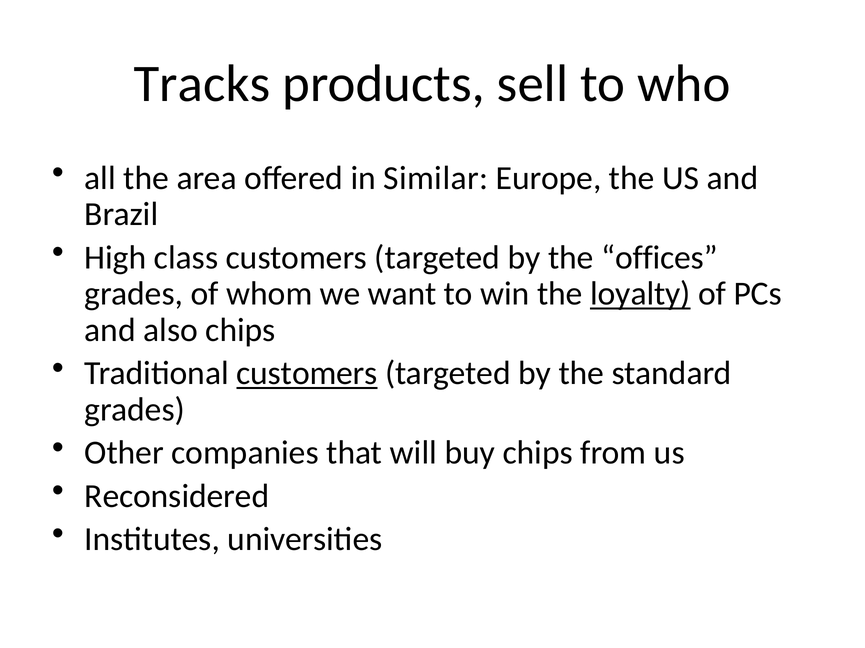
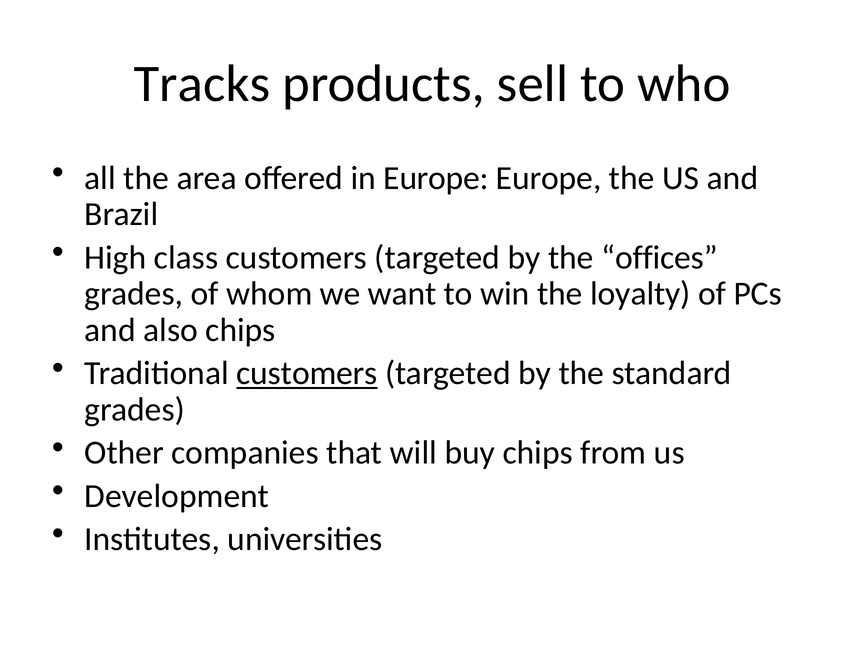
in Similar: Similar -> Europe
loyalty underline: present -> none
Reconsidered: Reconsidered -> Development
